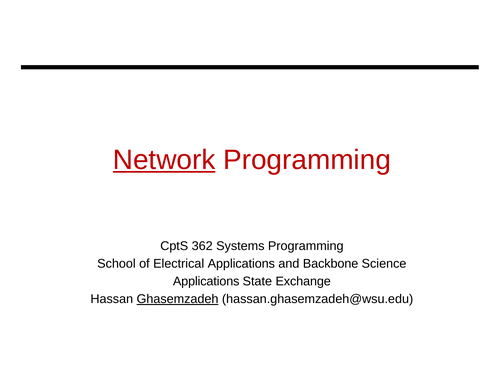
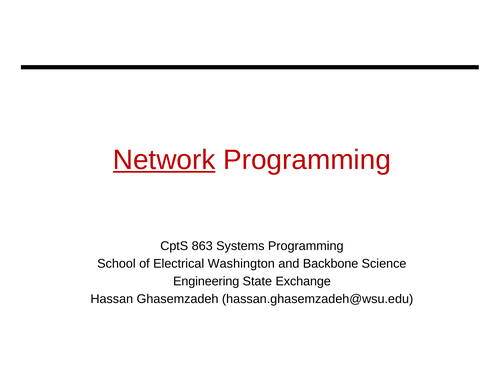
362: 362 -> 863
Electrical Applications: Applications -> Washington
Applications at (206, 281): Applications -> Engineering
Ghasemzadeh underline: present -> none
